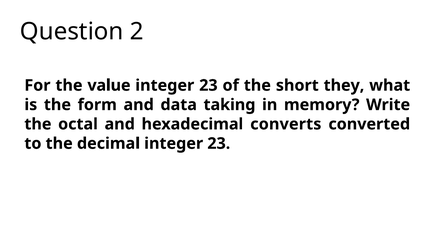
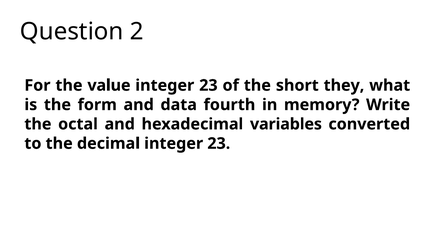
taking: taking -> fourth
converts: converts -> variables
